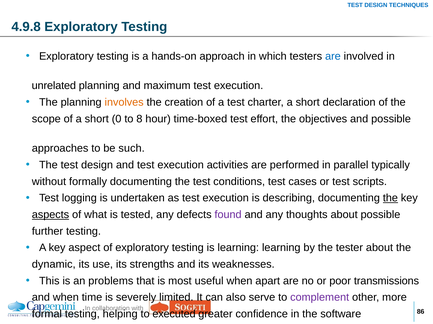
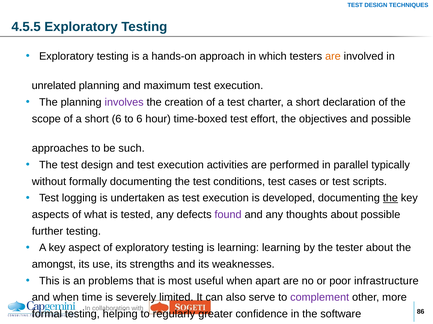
4.9.8: 4.9.8 -> 4.5.5
are at (333, 56) colour: blue -> orange
involves colour: orange -> purple
short 0: 0 -> 6
to 8: 8 -> 6
describing: describing -> developed
aspects underline: present -> none
dynamic: dynamic -> amongst
transmissions: transmissions -> infrastructure
executed: executed -> regularly
